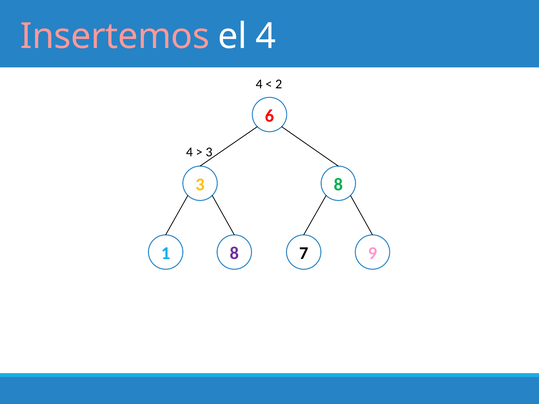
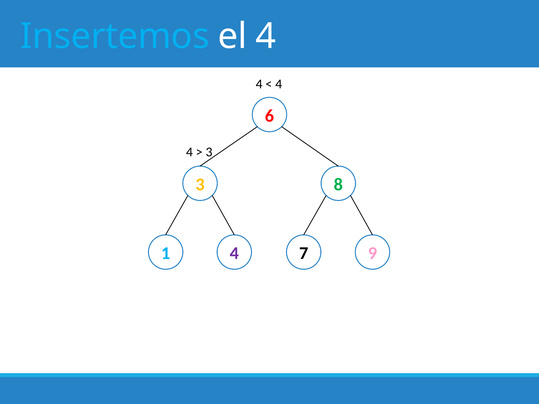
Insertemos colour: pink -> light blue
2 at (279, 84): 2 -> 4
1 8: 8 -> 4
